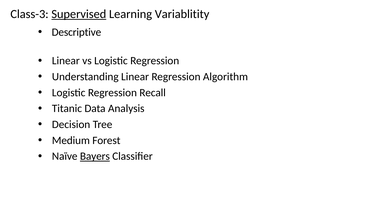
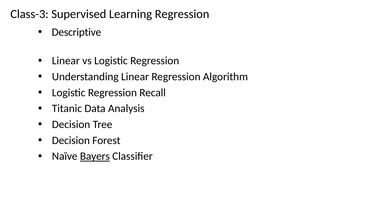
Supervised underline: present -> none
Learning Variablitity: Variablitity -> Regression
Medium at (71, 140): Medium -> Decision
